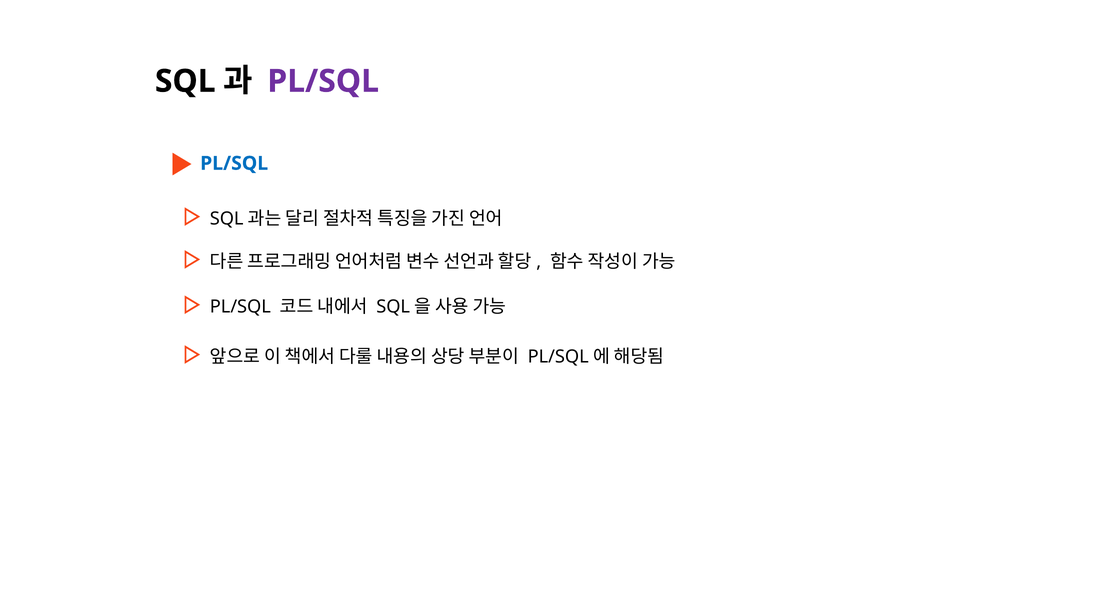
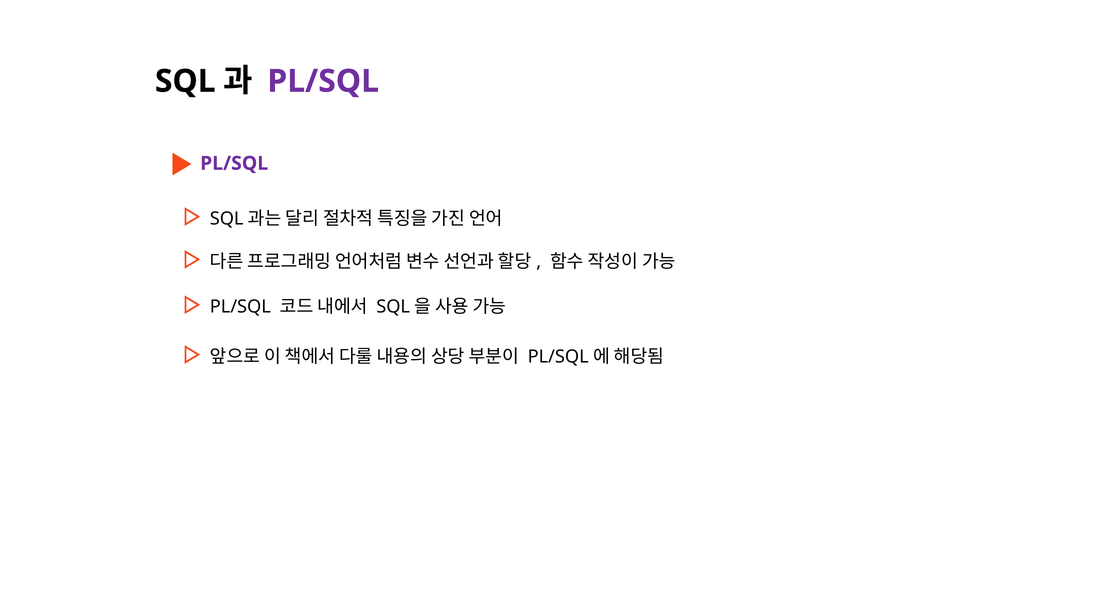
PL/SQL at (234, 163) colour: blue -> purple
